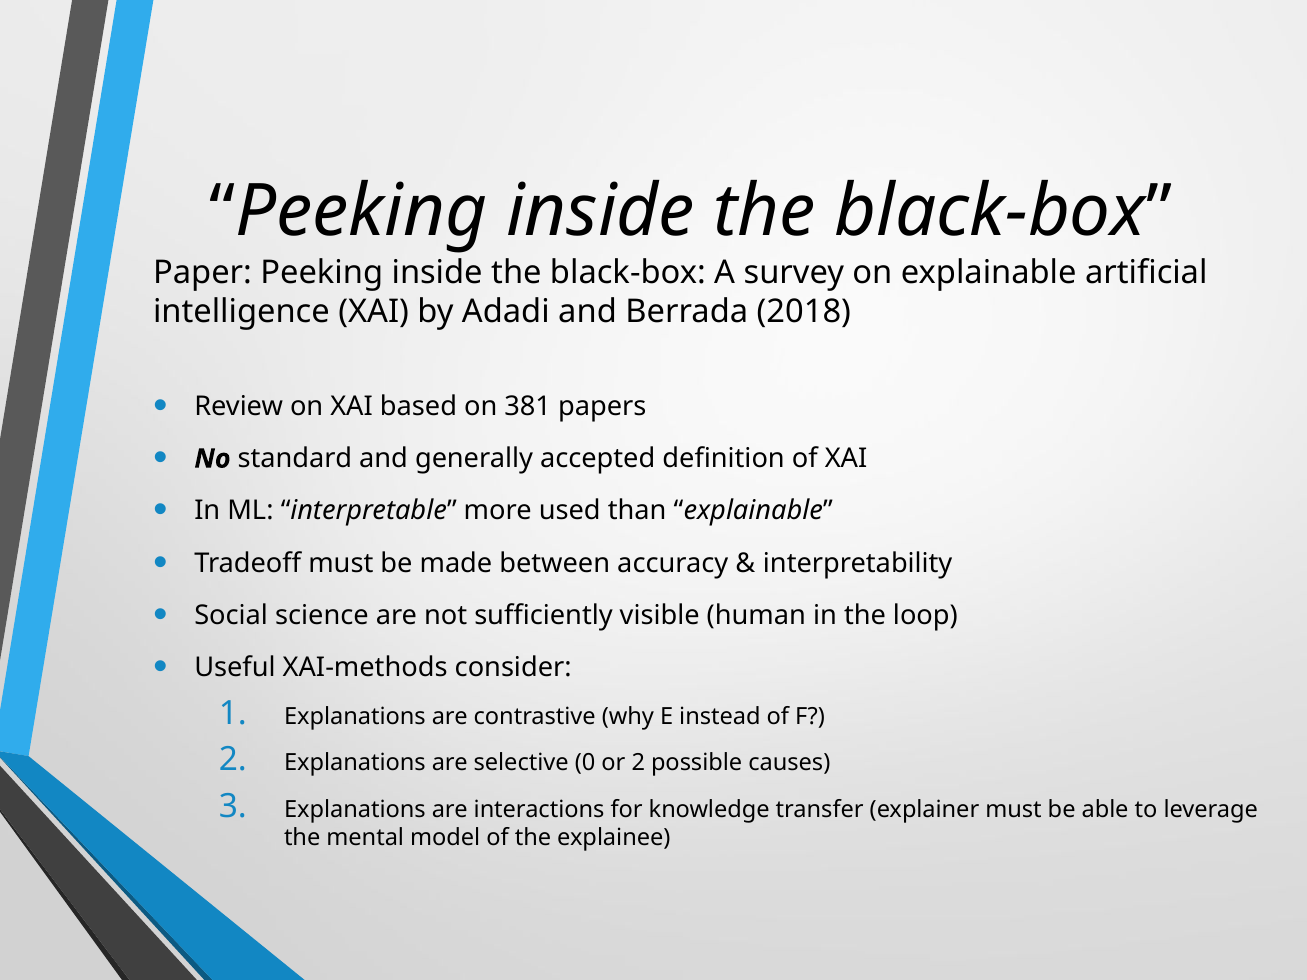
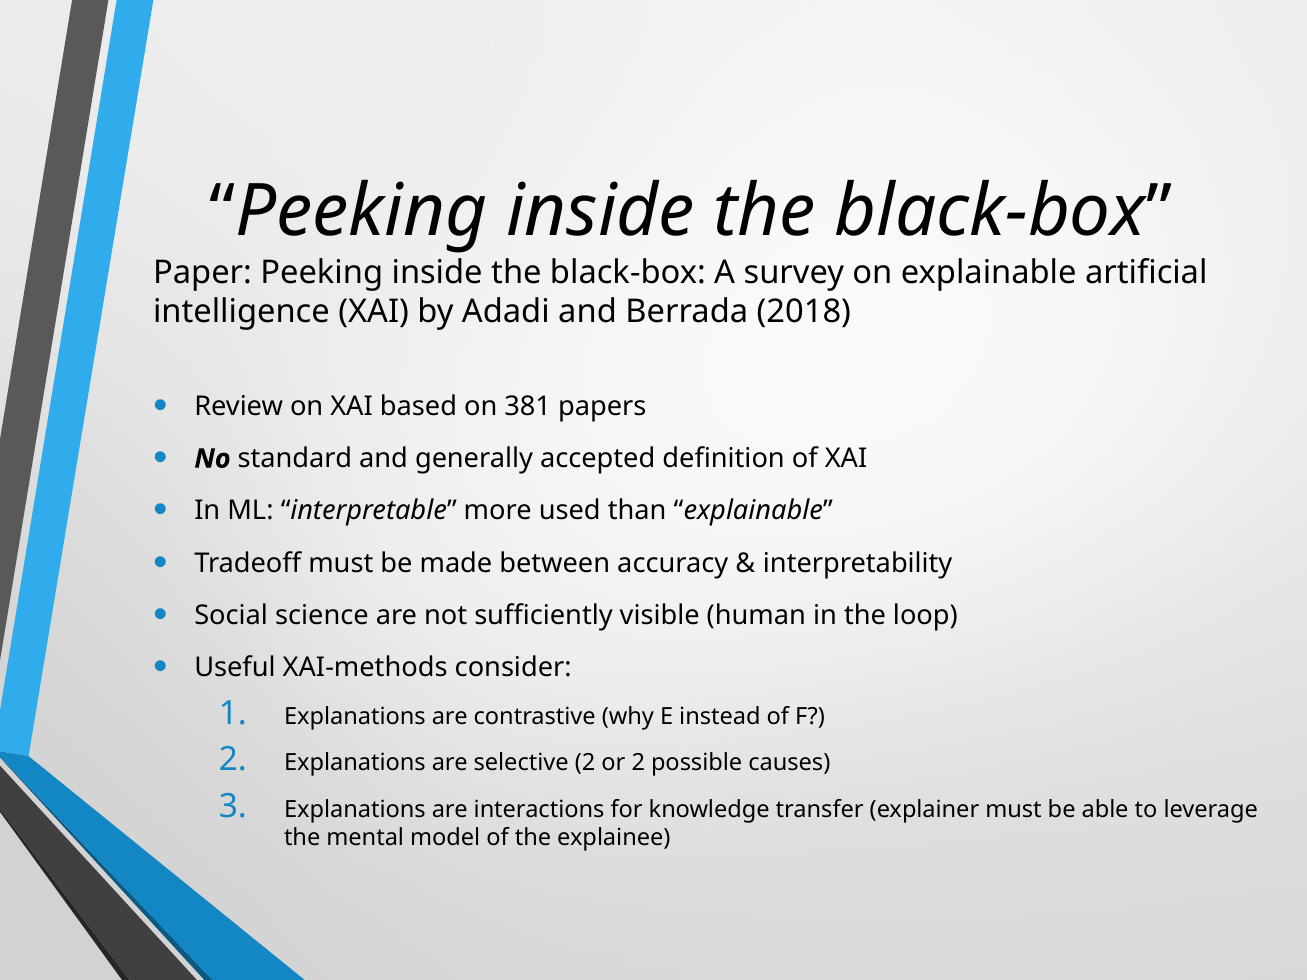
selective 0: 0 -> 2
